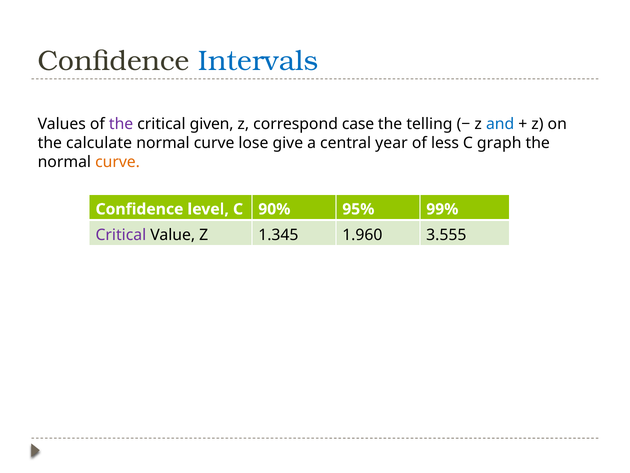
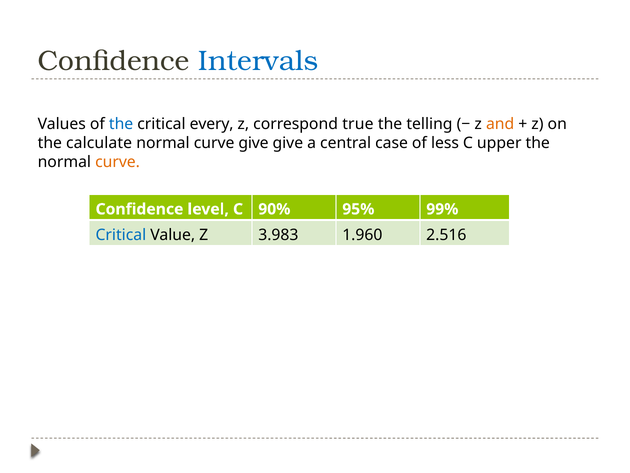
the at (121, 124) colour: purple -> blue
given: given -> every
case: case -> true
and colour: blue -> orange
curve lose: lose -> give
year: year -> case
graph: graph -> upper
Critical at (121, 235) colour: purple -> blue
1.345: 1.345 -> 3.983
3.555: 3.555 -> 2.516
